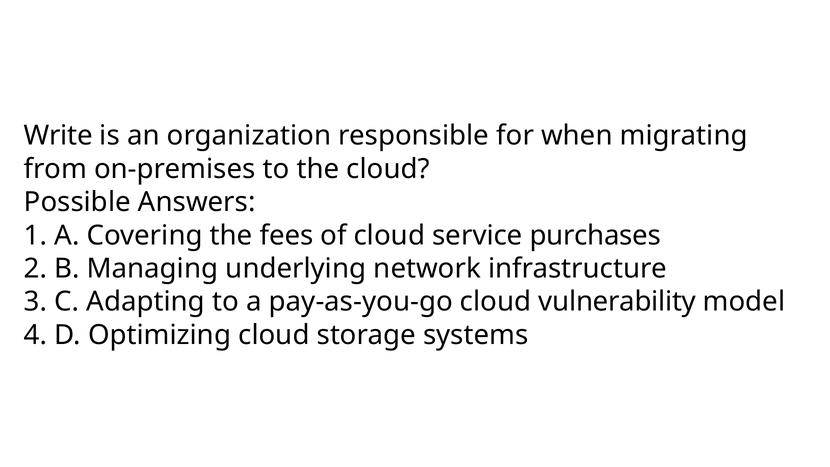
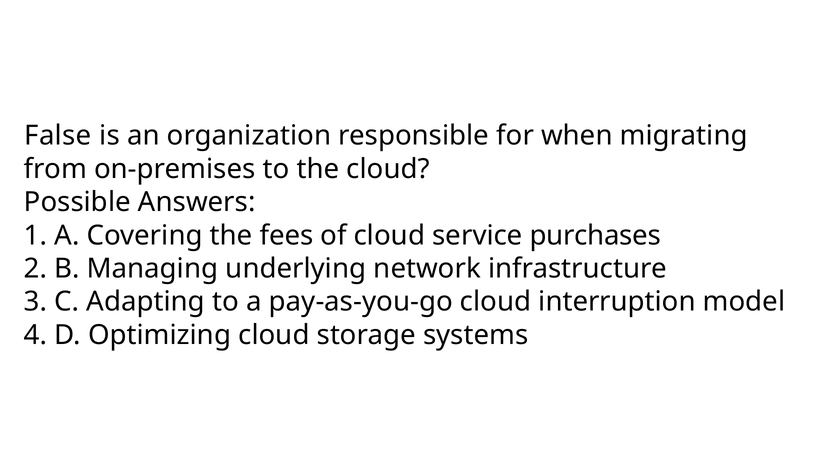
Write: Write -> False
vulnerability: vulnerability -> interruption
